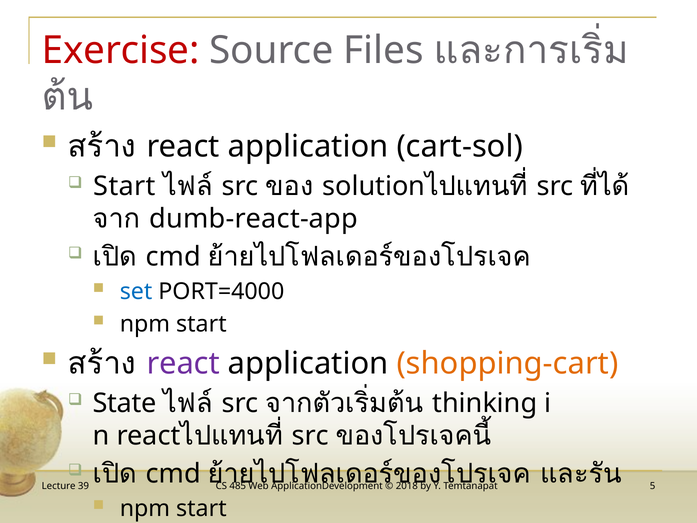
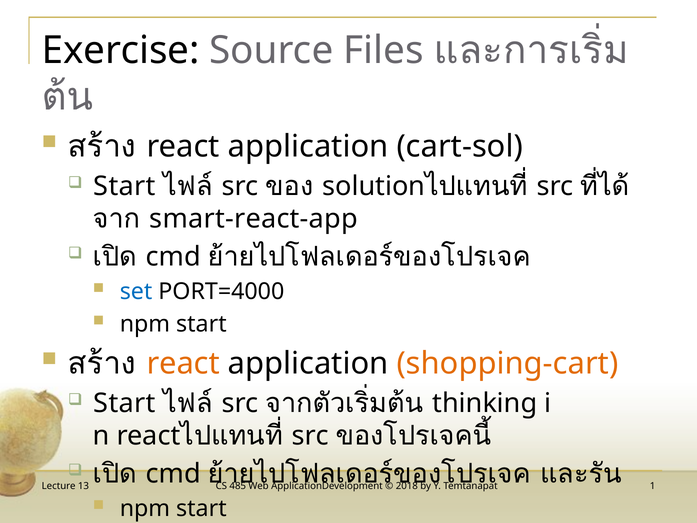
Exercise colour: red -> black
dumb-react-app: dumb-react-app -> smart-react-app
react at (183, 363) colour: purple -> orange
State at (125, 403): State -> Start
39: 39 -> 13
5: 5 -> 1
